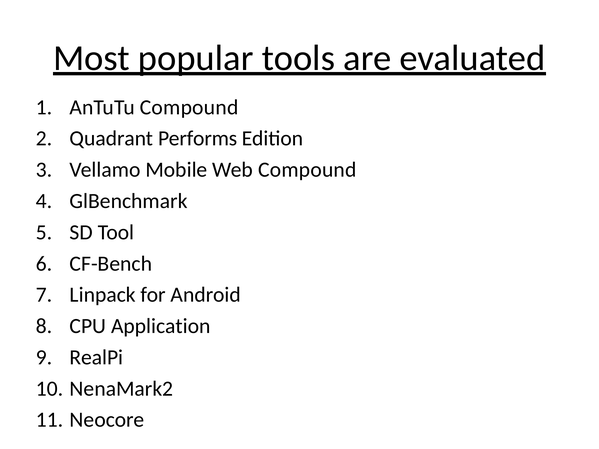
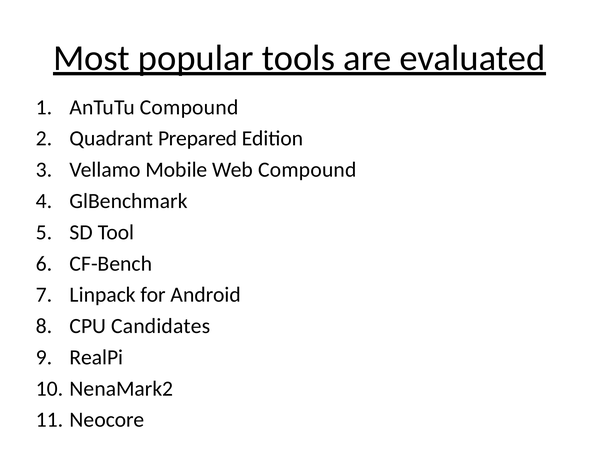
Performs: Performs -> Prepared
Application: Application -> Candidates
